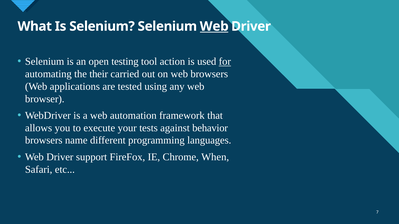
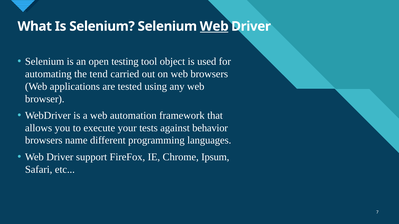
action: action -> object
for underline: present -> none
their: their -> tend
When: When -> Ipsum
